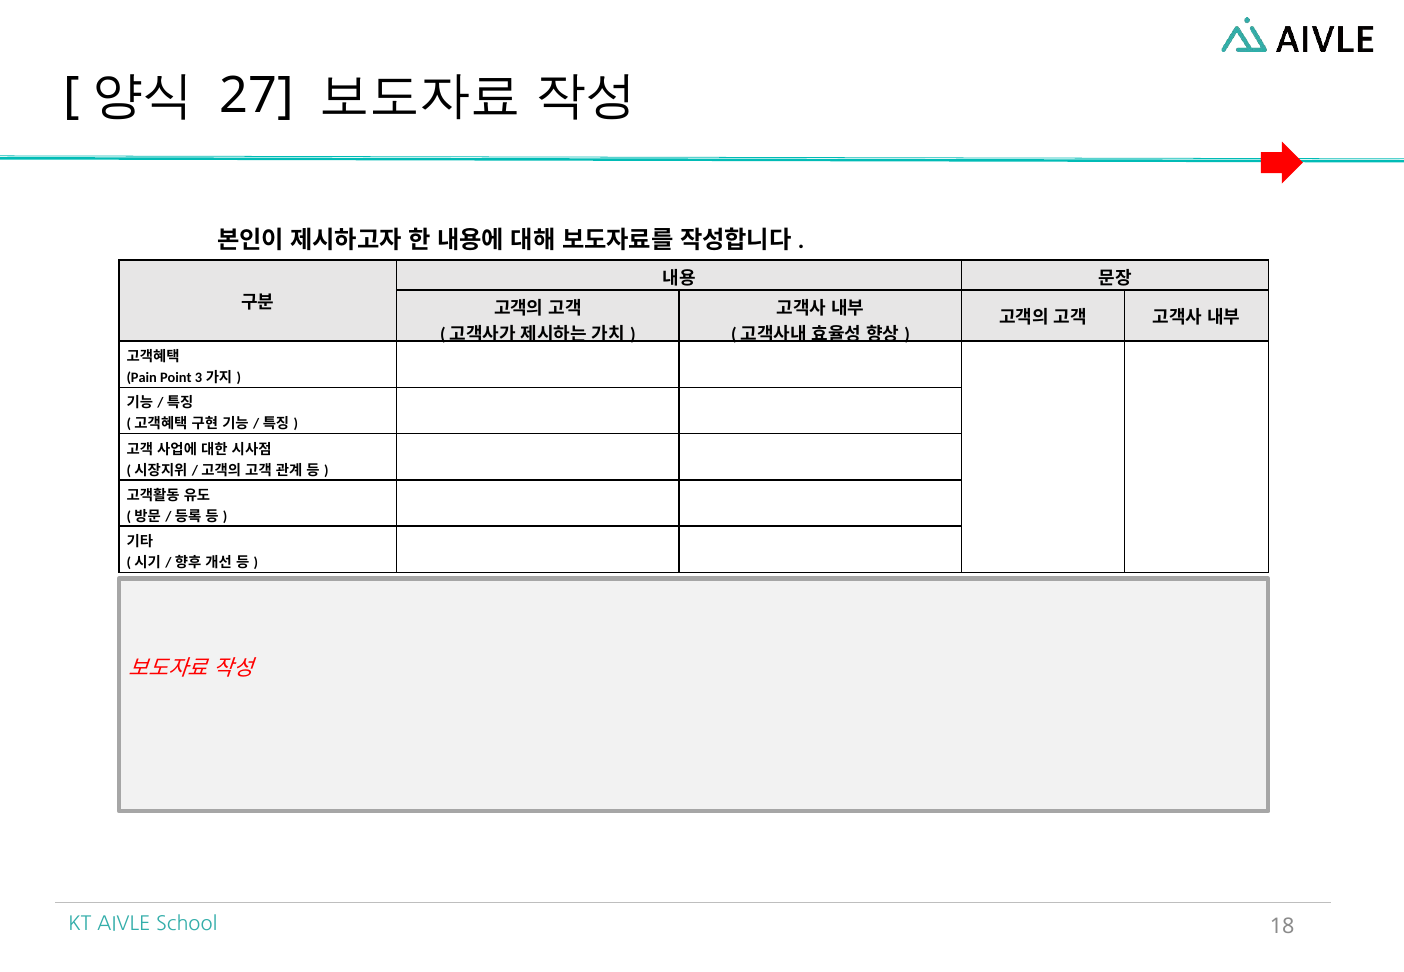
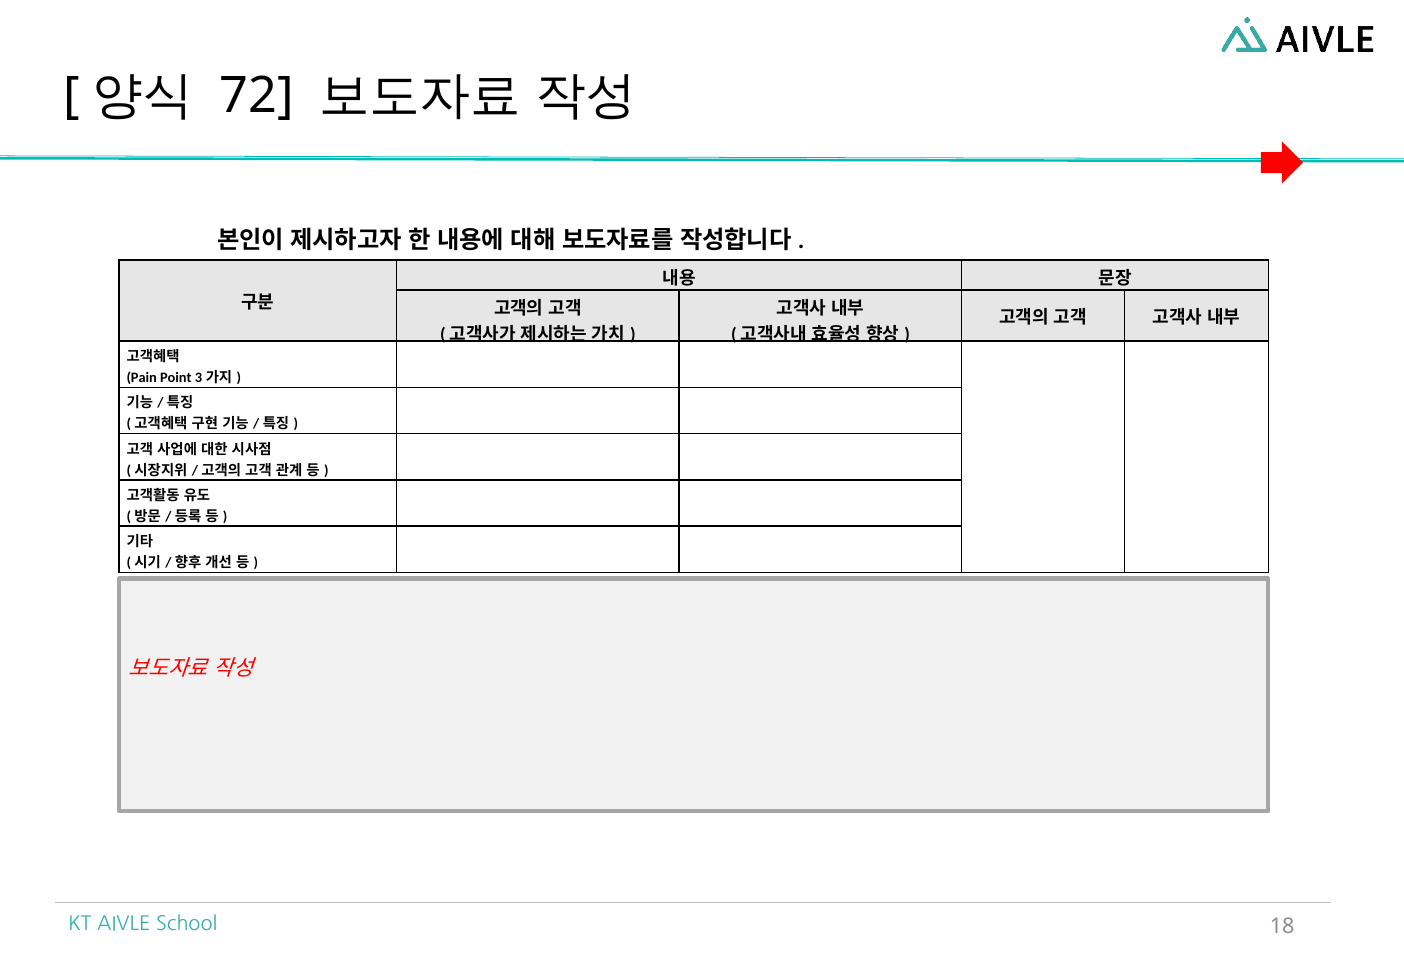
27: 27 -> 72
